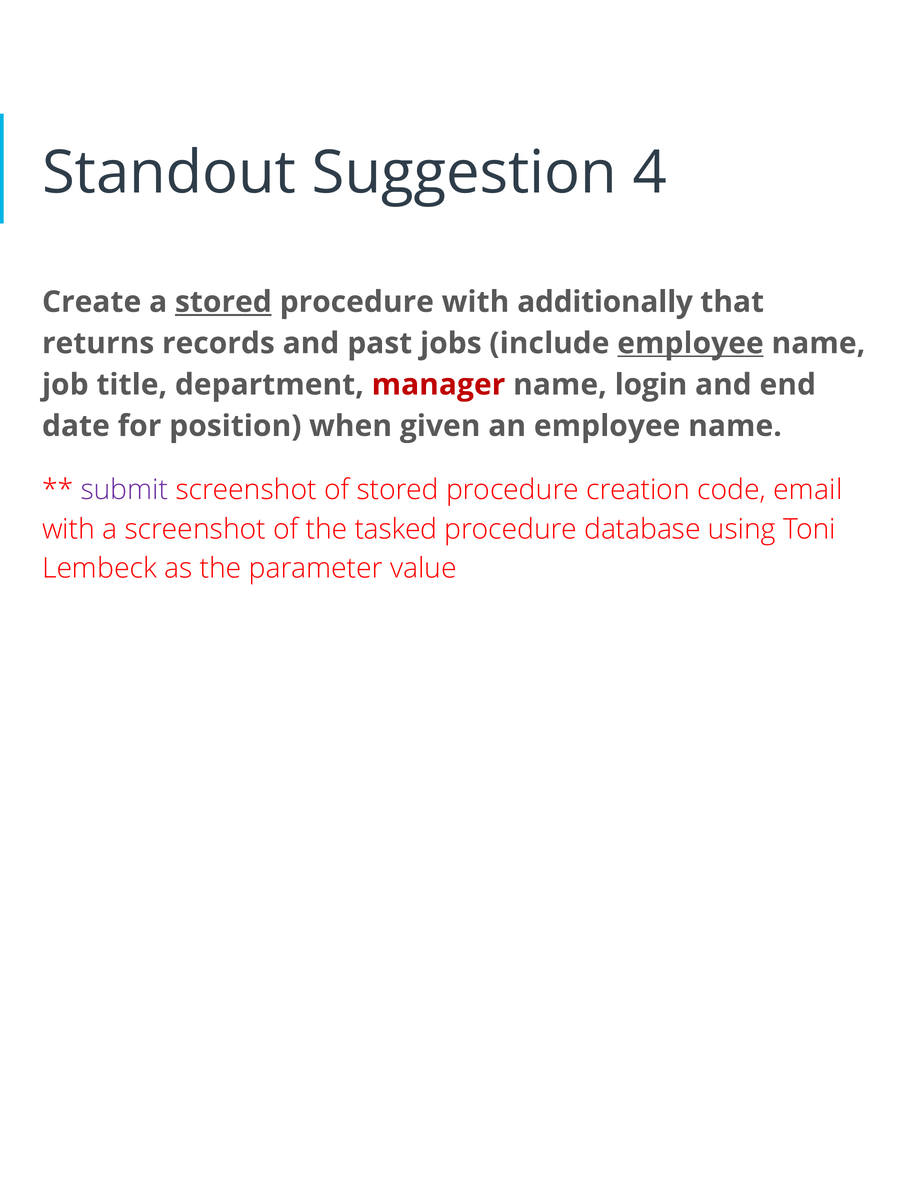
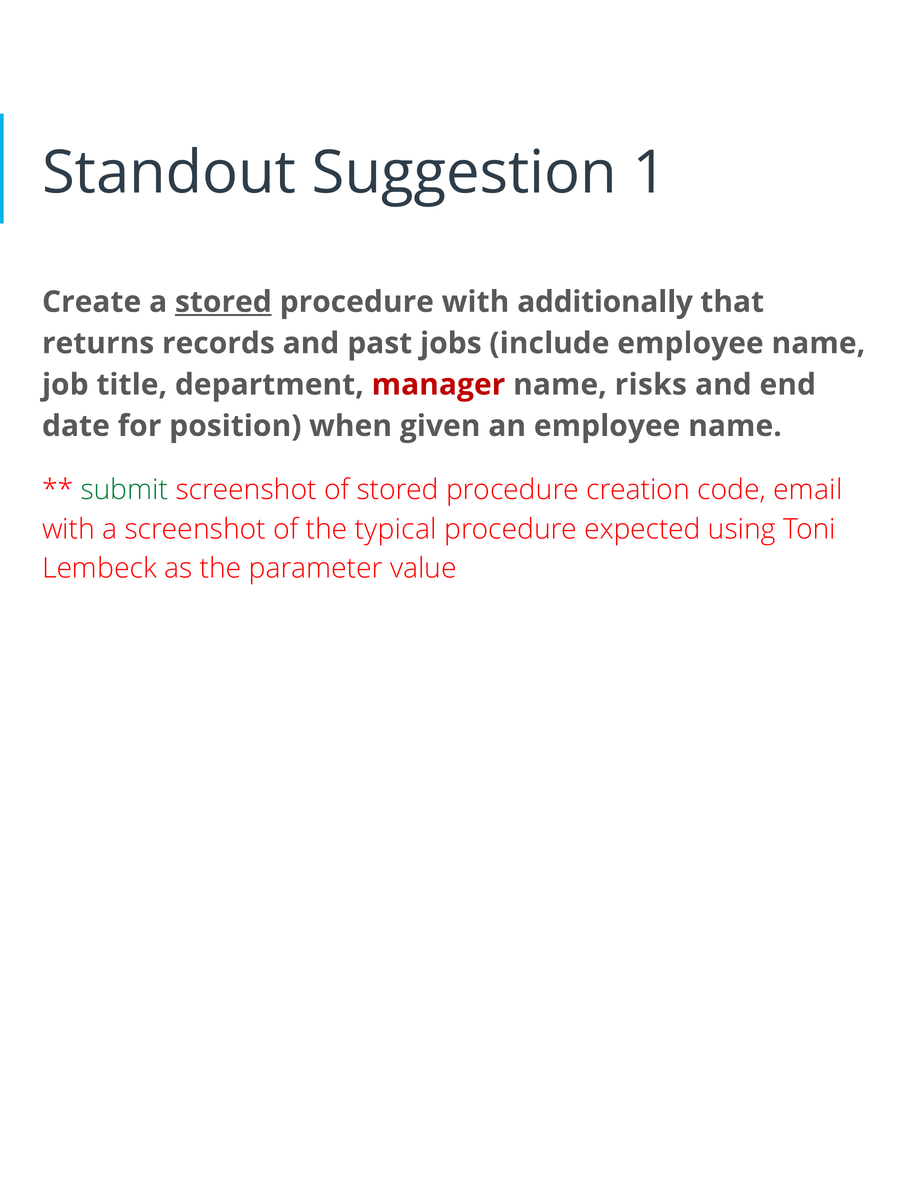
4: 4 -> 1
employee at (690, 343) underline: present -> none
login: login -> risks
submit colour: purple -> green
tasked: tasked -> typical
database: database -> expected
